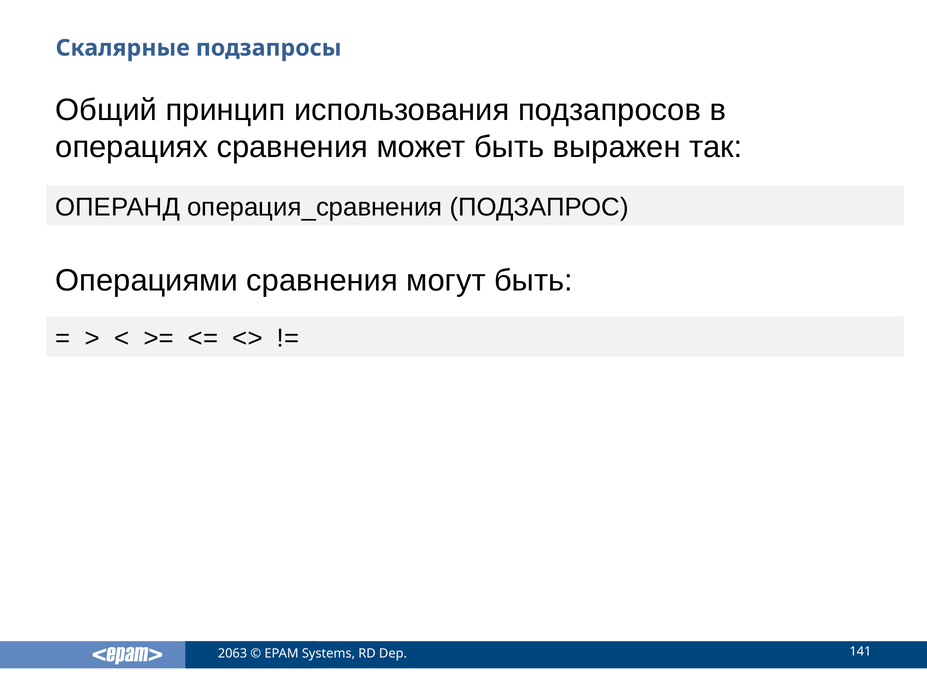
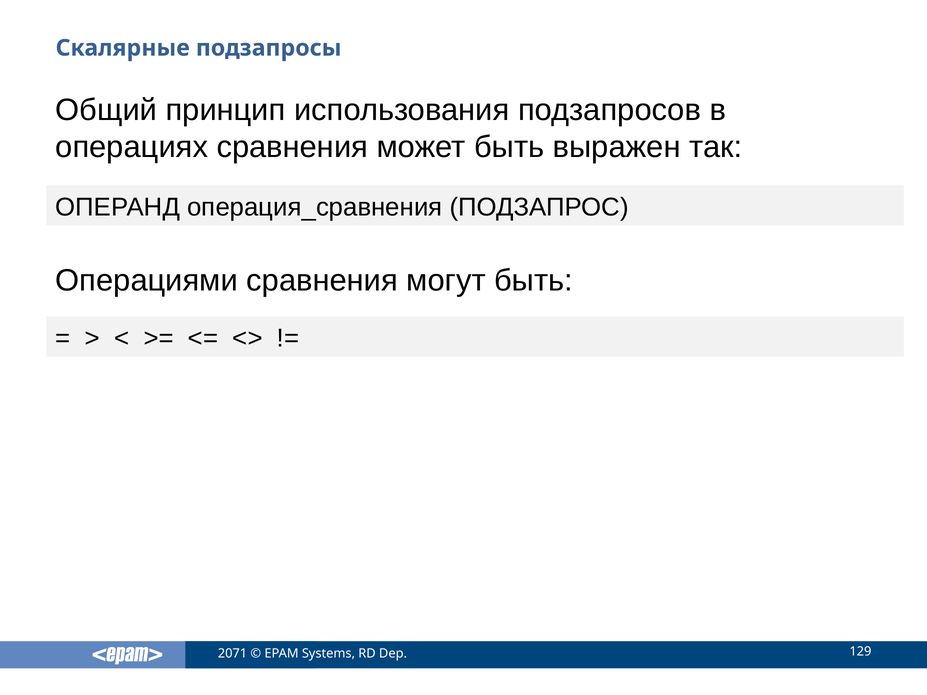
2063: 2063 -> 2071
141: 141 -> 129
